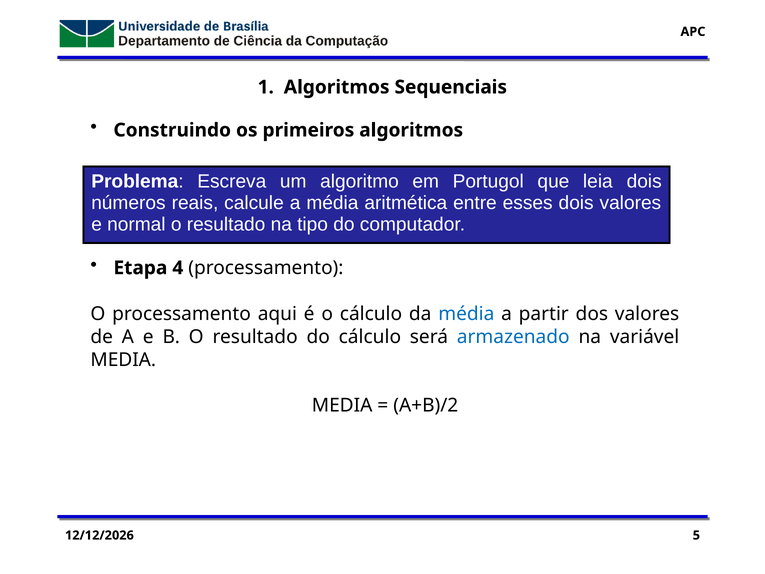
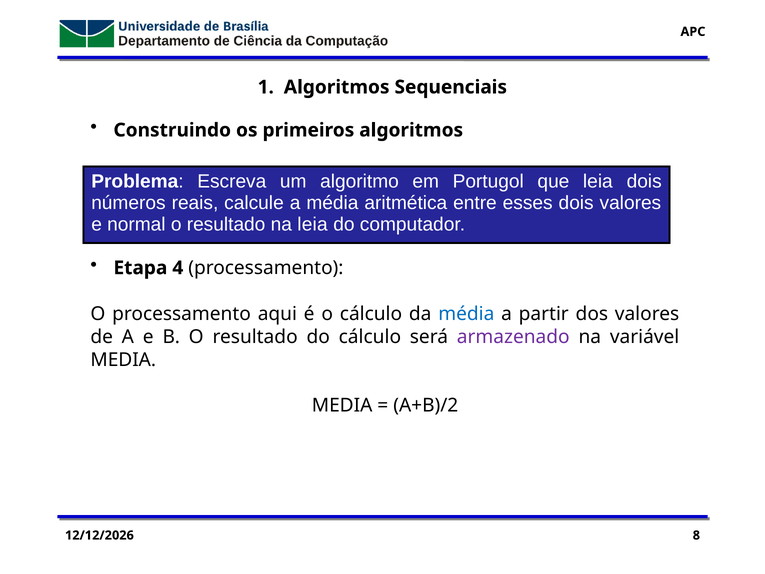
na tipo: tipo -> leia
armazenado colour: blue -> purple
5: 5 -> 8
